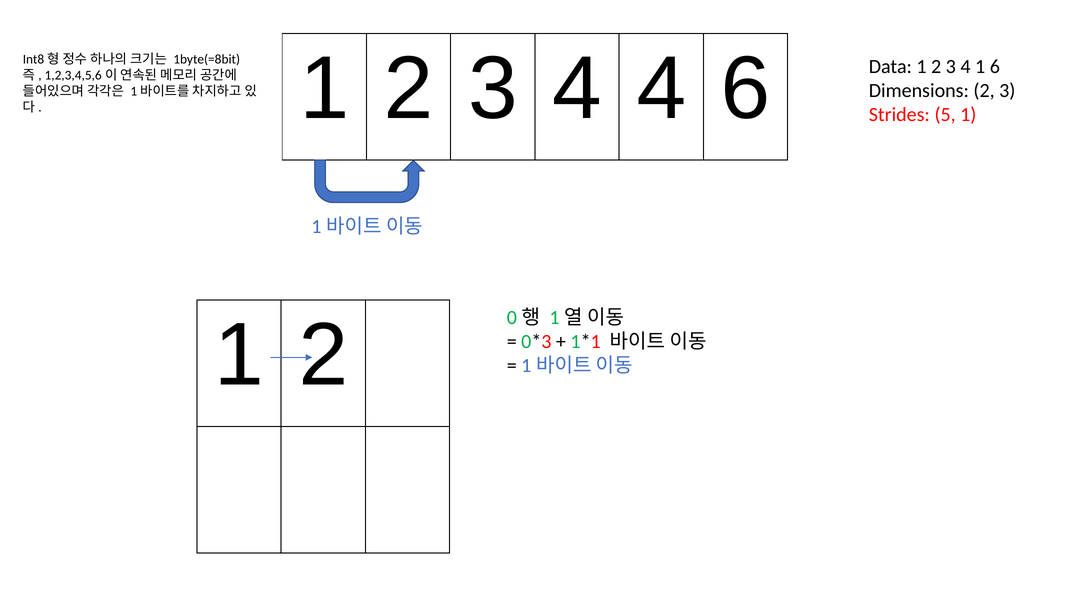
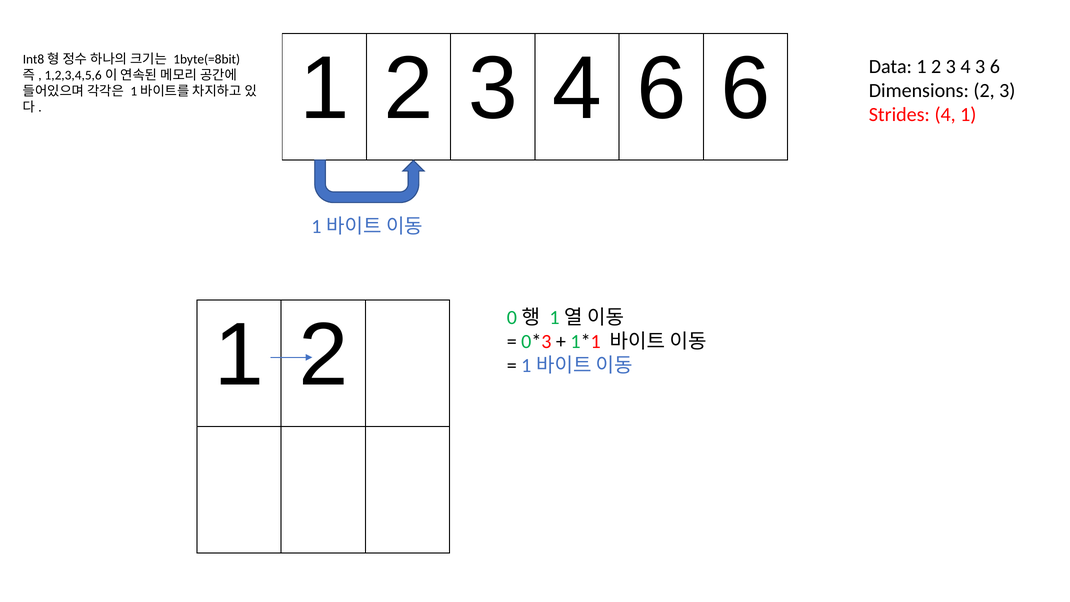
4 4: 4 -> 6
4 1: 1 -> 3
Strides 5: 5 -> 4
